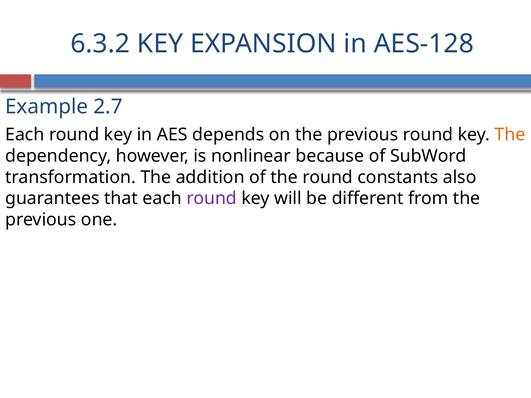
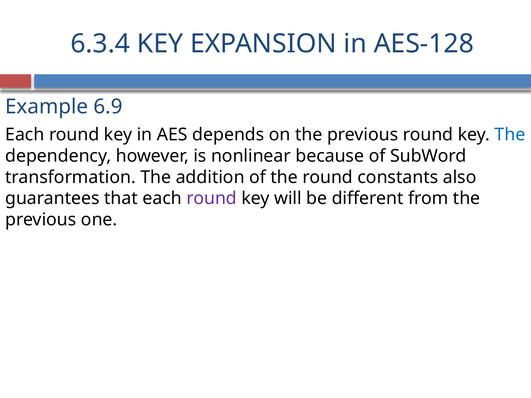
6.3.2: 6.3.2 -> 6.3.4
2.7: 2.7 -> 6.9
The at (510, 135) colour: orange -> blue
